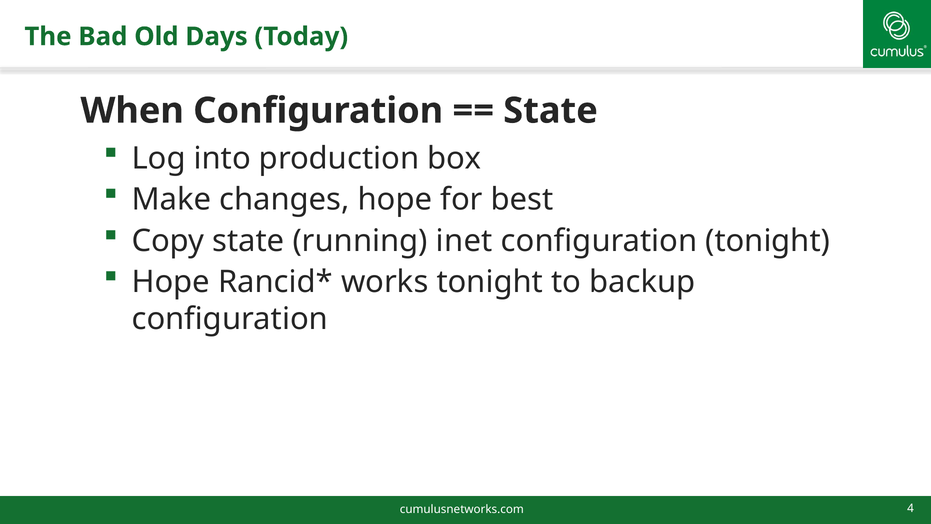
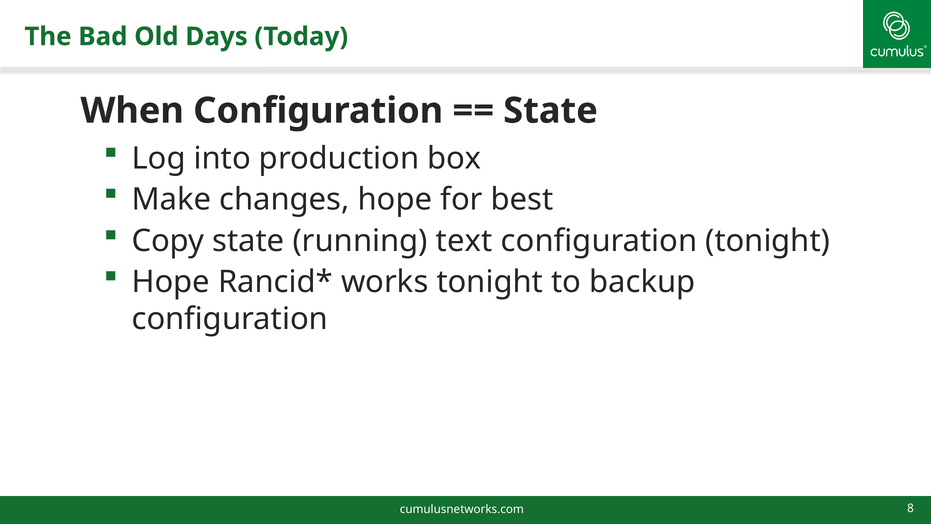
inet: inet -> text
4: 4 -> 8
